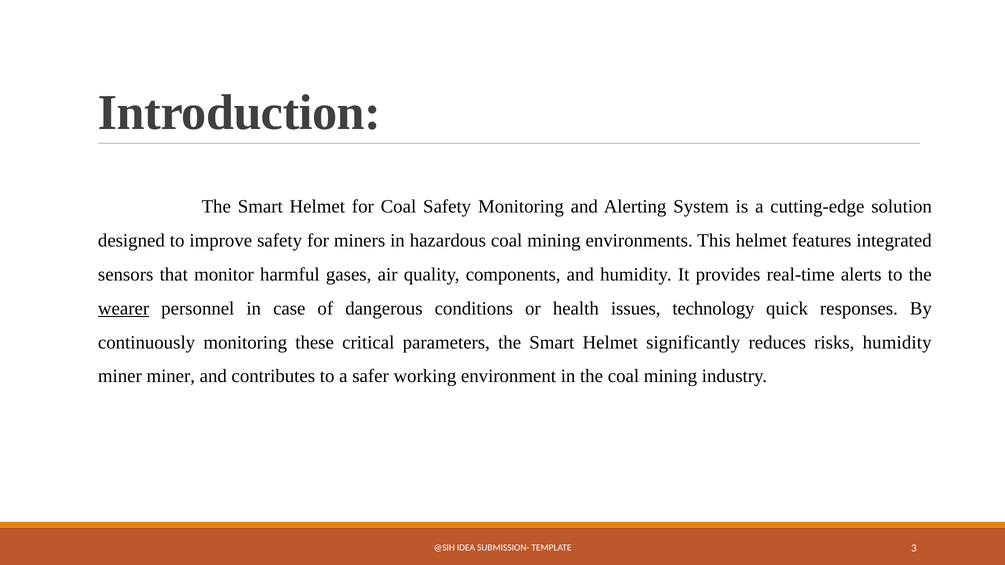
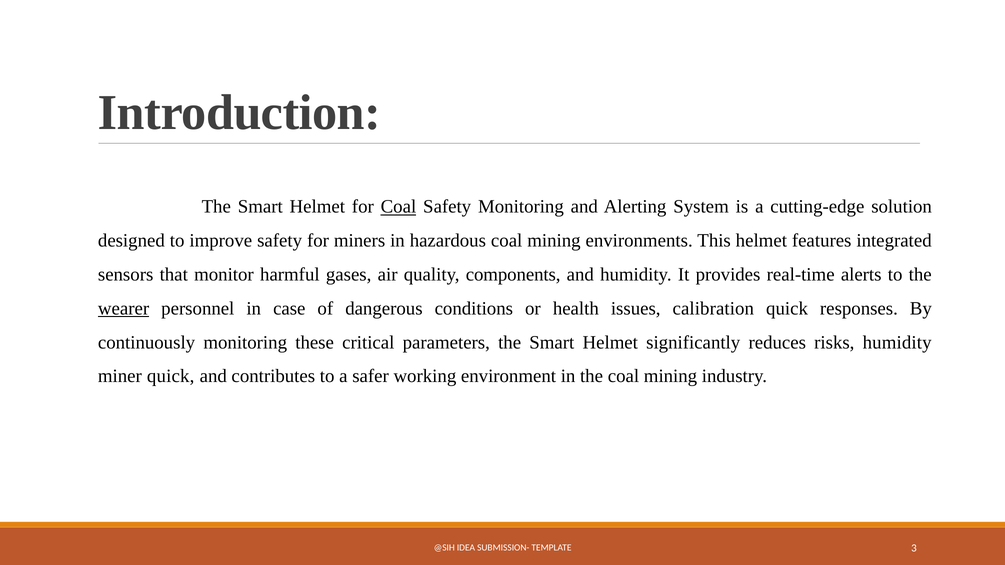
Coal at (398, 207) underline: none -> present
technology: technology -> calibration
miner miner: miner -> quick
